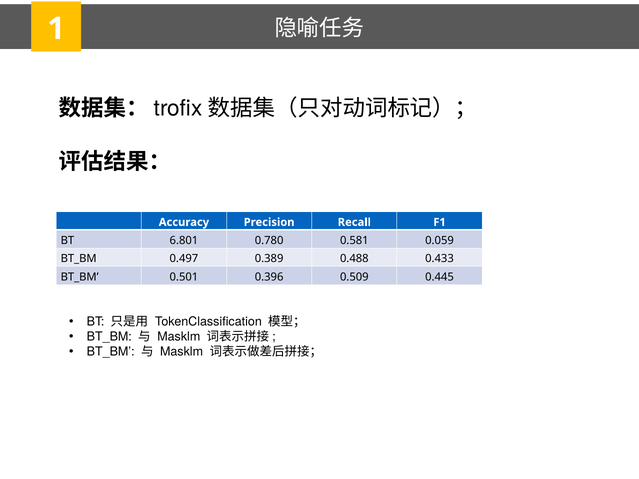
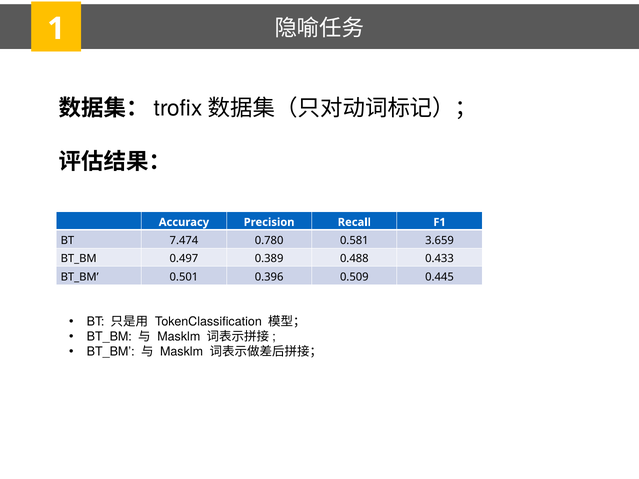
6.801: 6.801 -> 7.474
0.059: 0.059 -> 3.659
